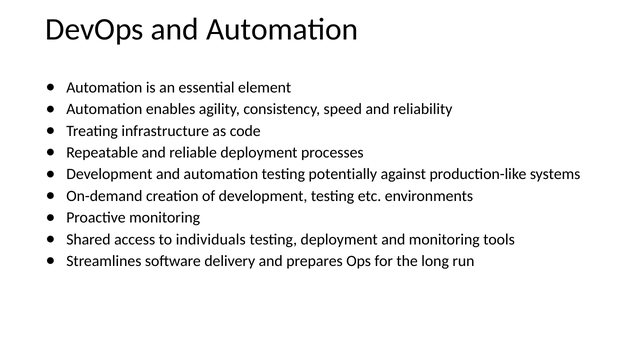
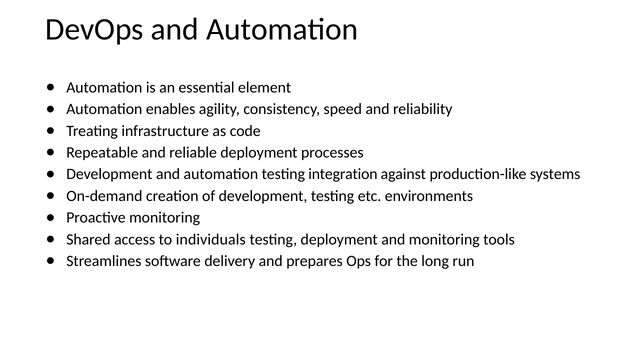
potentially: potentially -> integration
